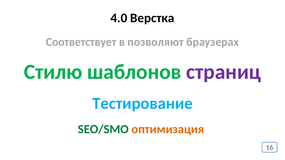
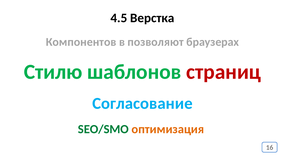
4.0: 4.0 -> 4.5
Соответствует: Соответствует -> Компонентов
страниц colour: purple -> red
Тестирование: Тестирование -> Согласование
